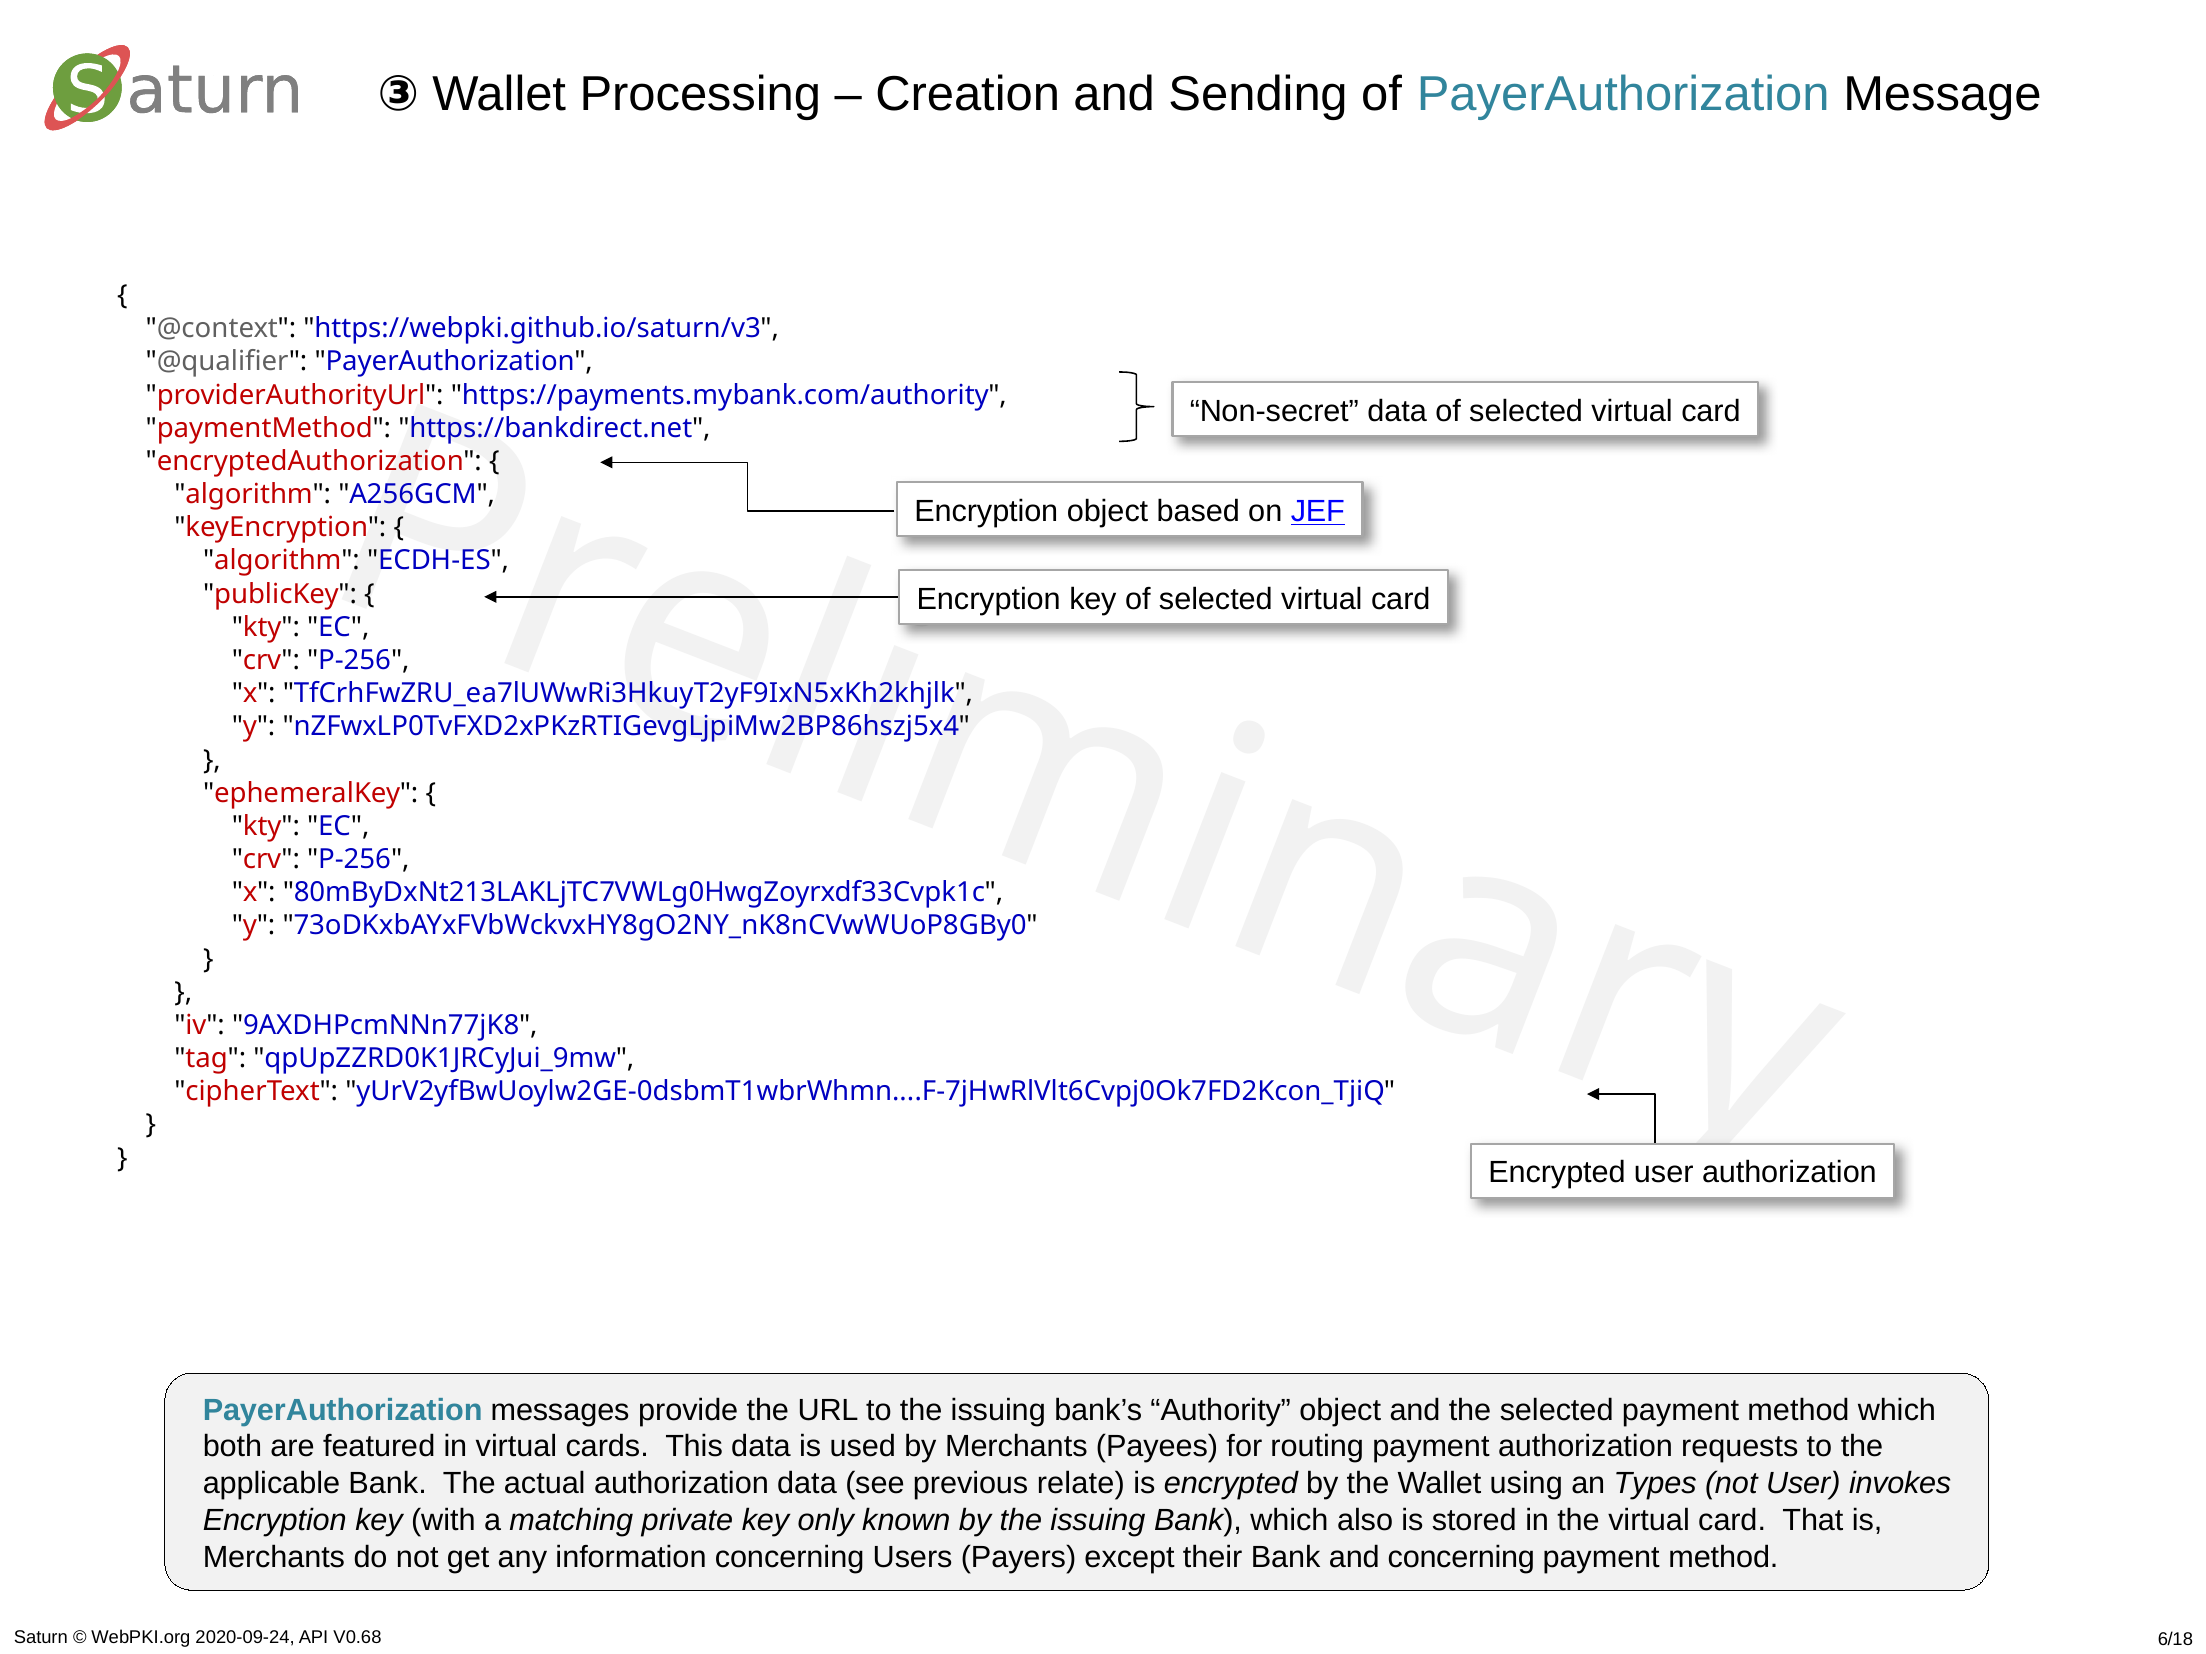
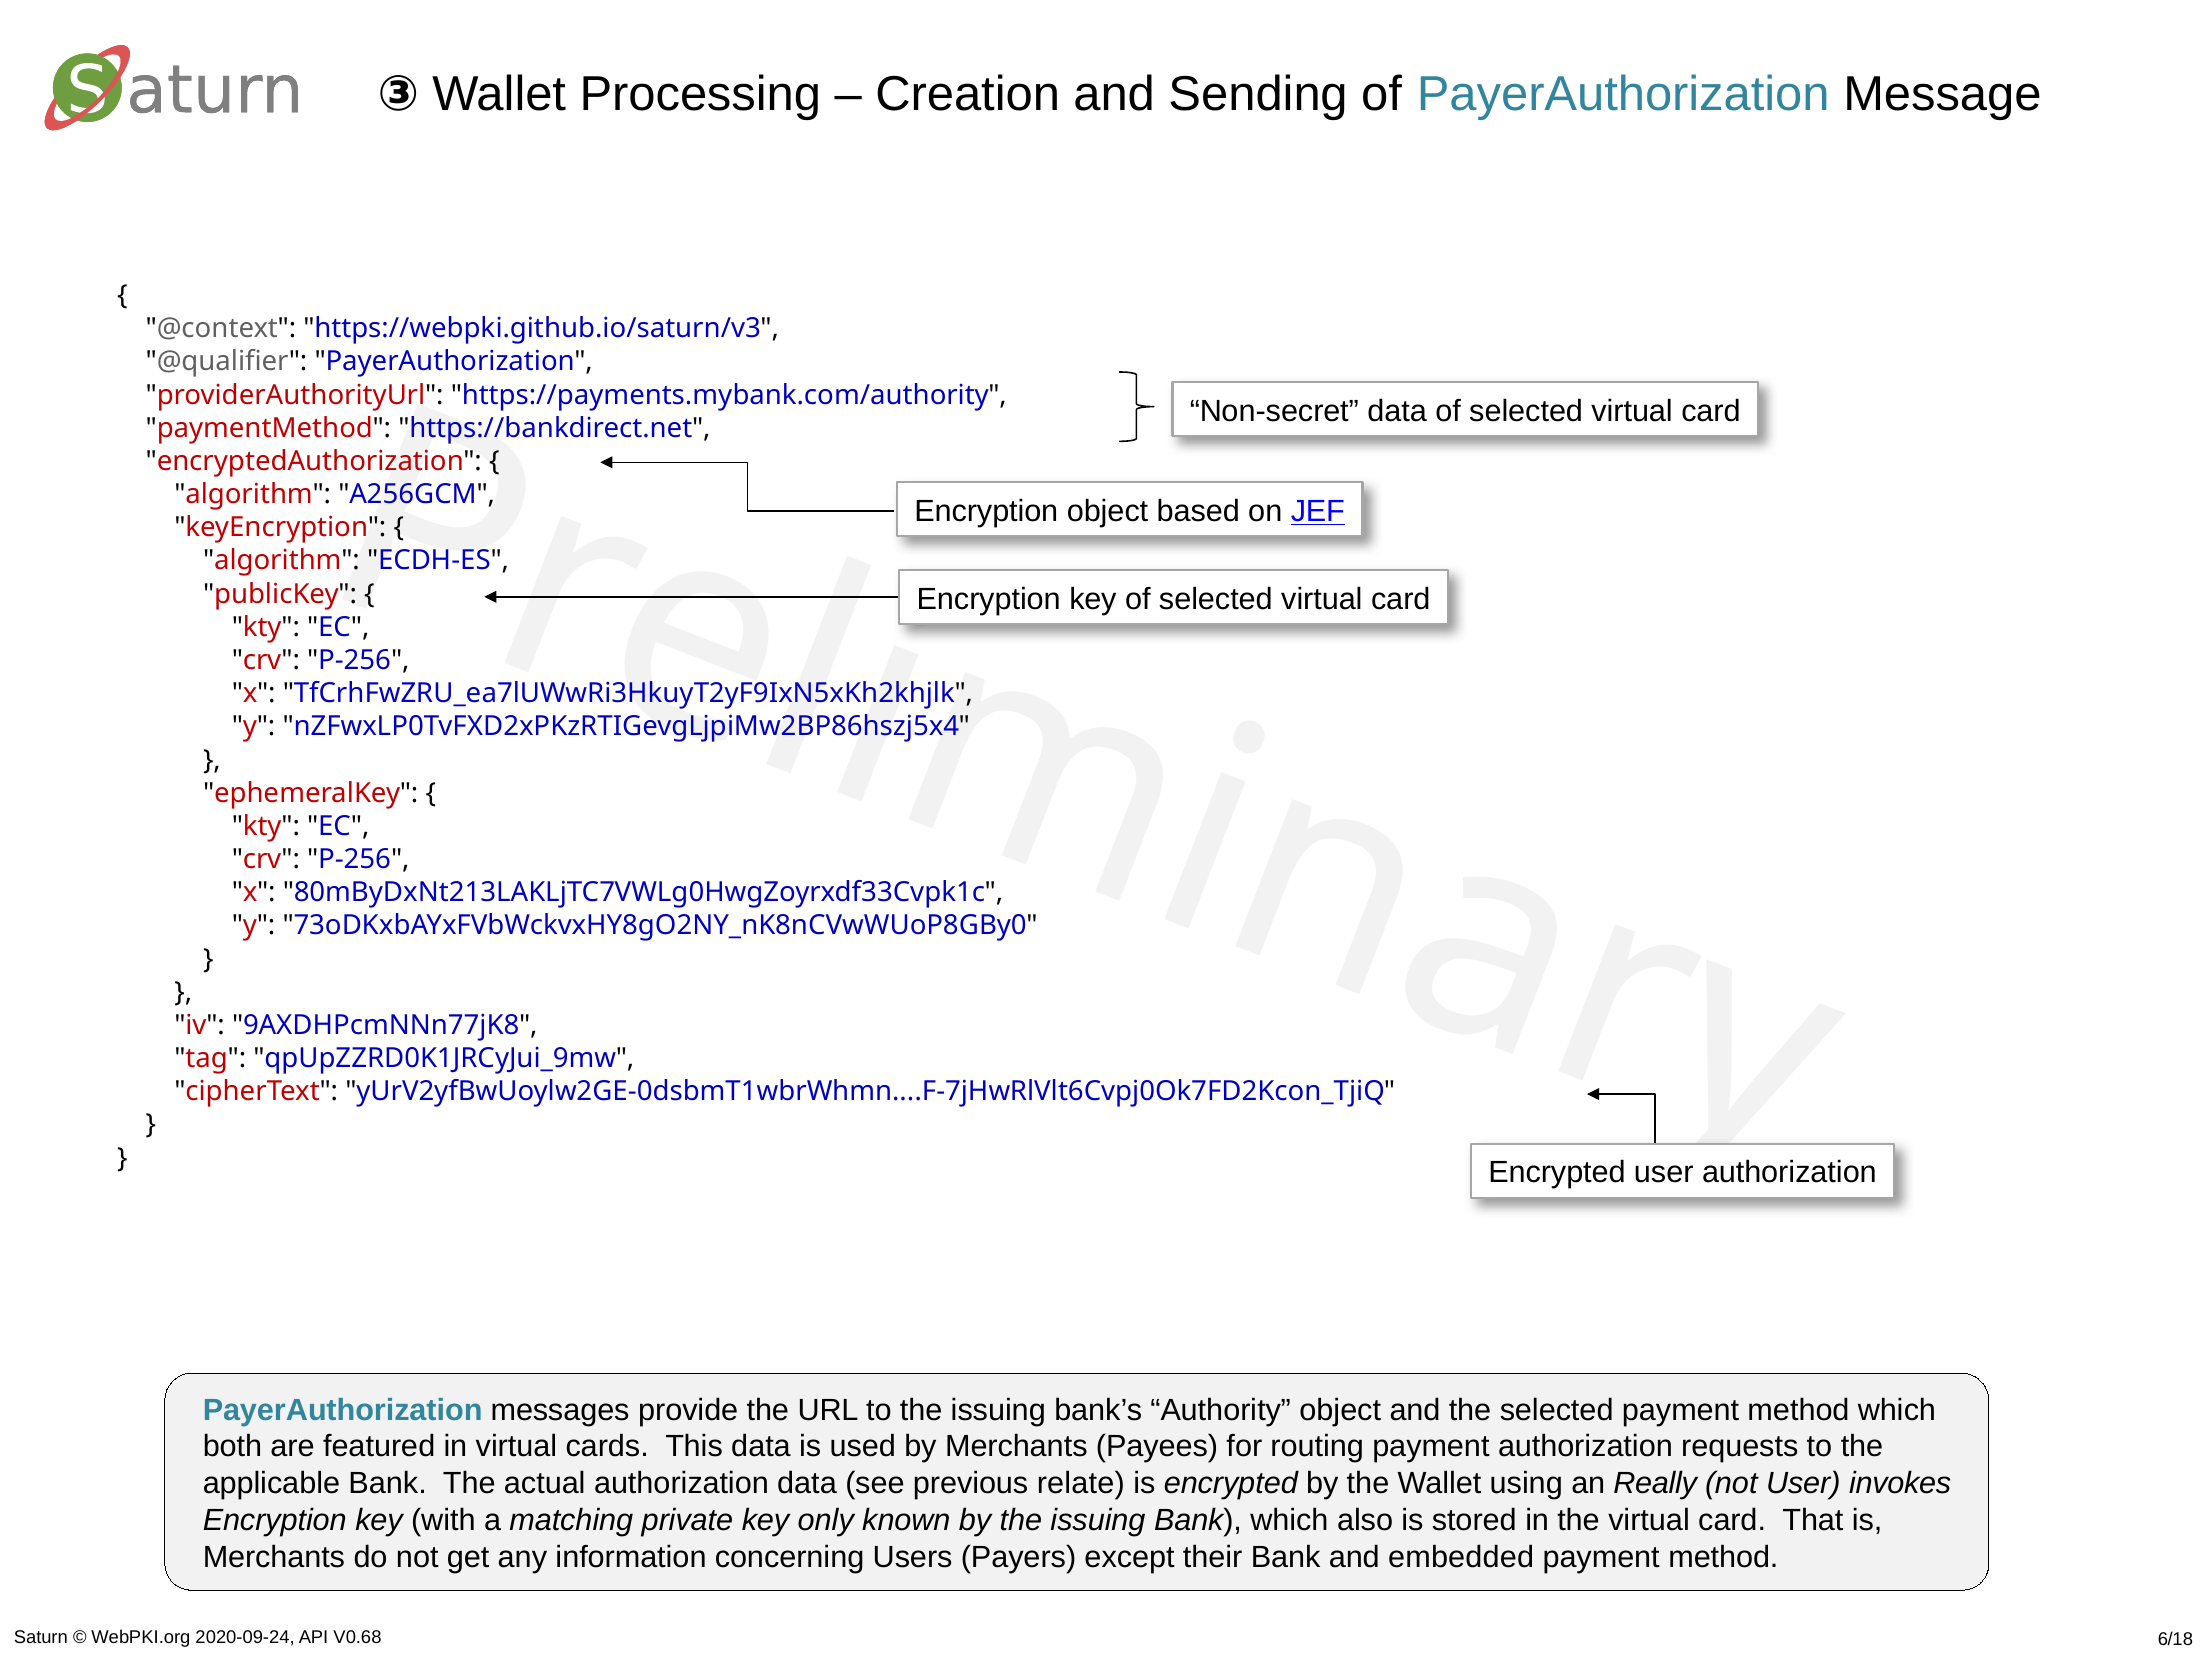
Types: Types -> Really
and concerning: concerning -> embedded
